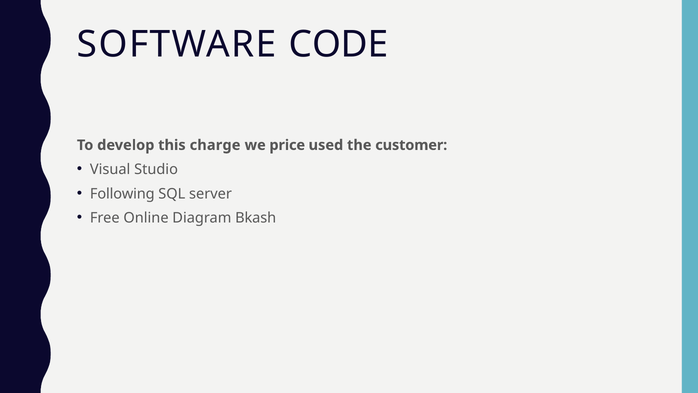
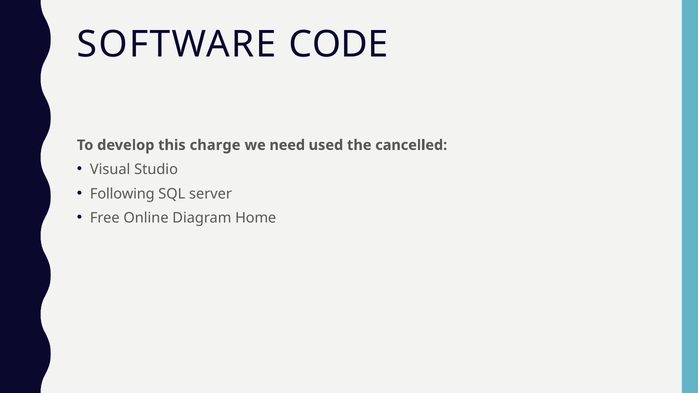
price: price -> need
customer: customer -> cancelled
Bkash: Bkash -> Home
